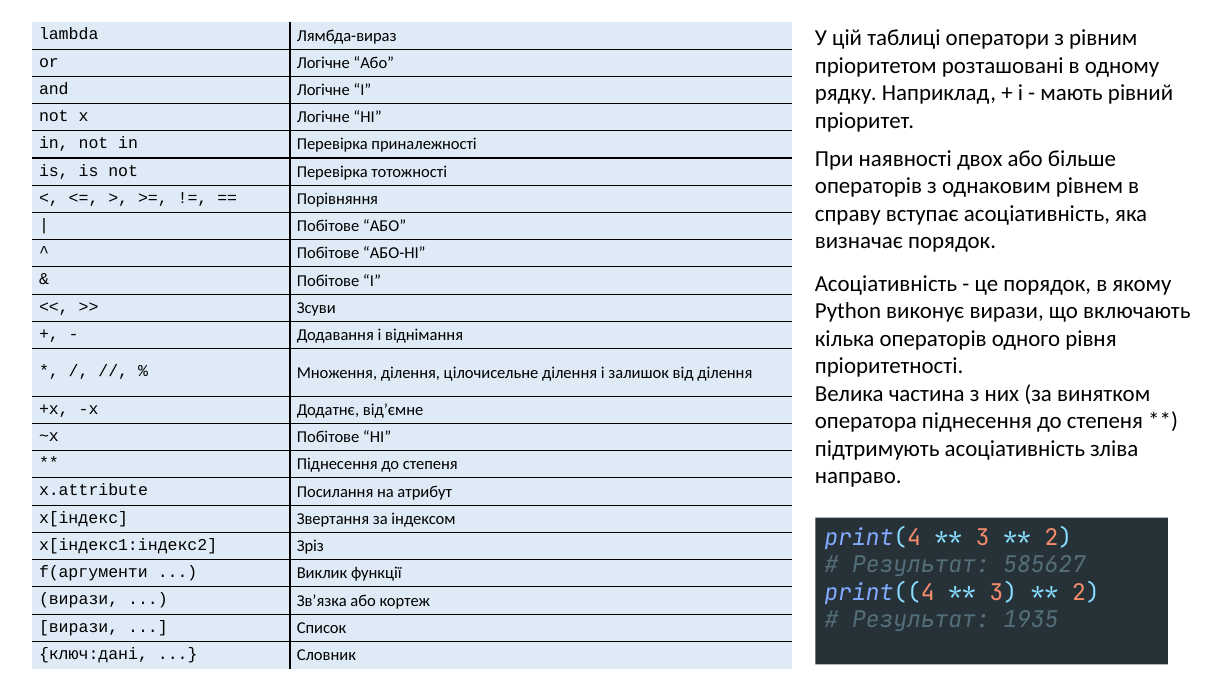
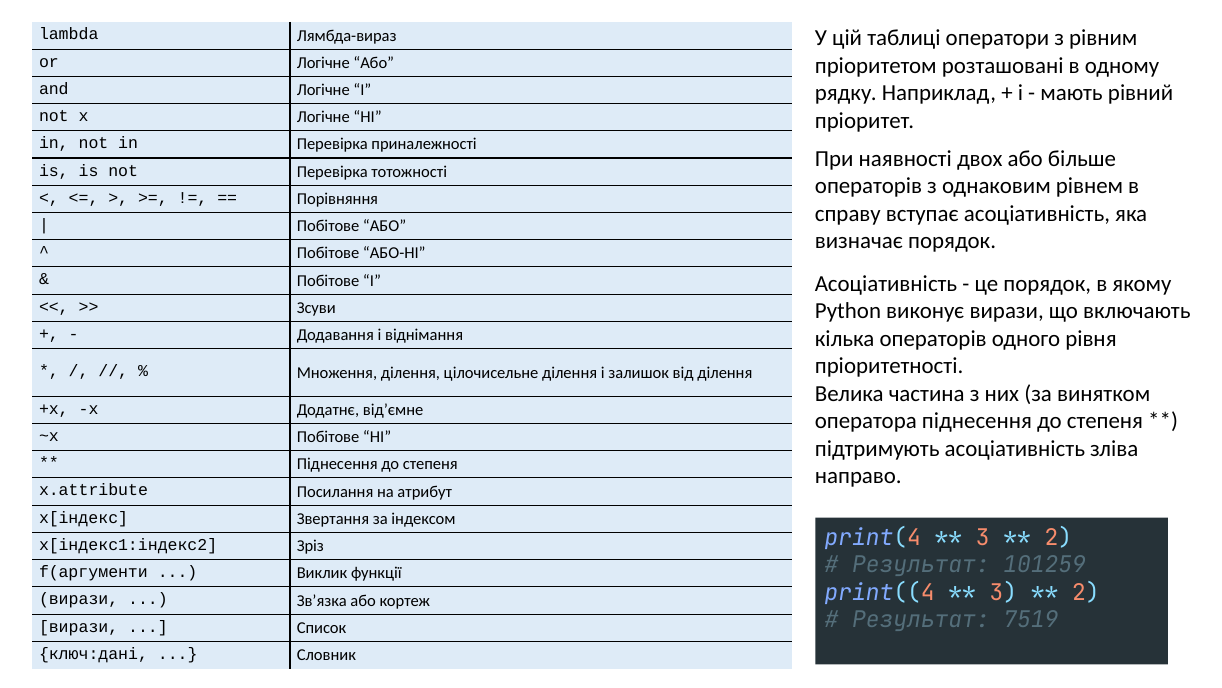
585627: 585627 -> 101259
1935: 1935 -> 7519
